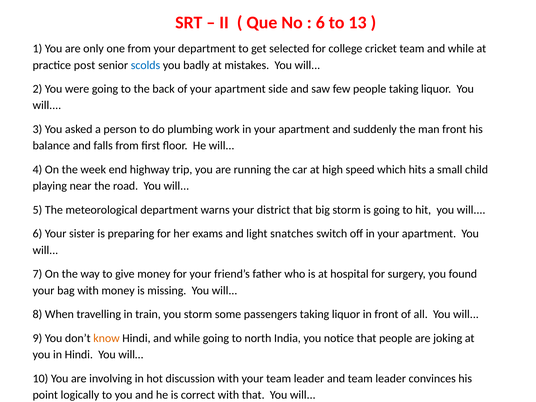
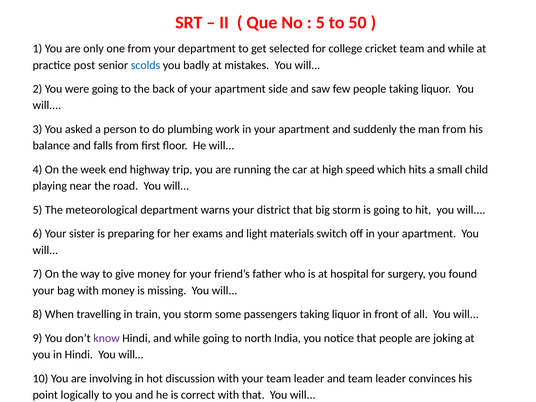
6 at (320, 22): 6 -> 5
13: 13 -> 50
man front: front -> from
snatches: snatches -> materials
know colour: orange -> purple
